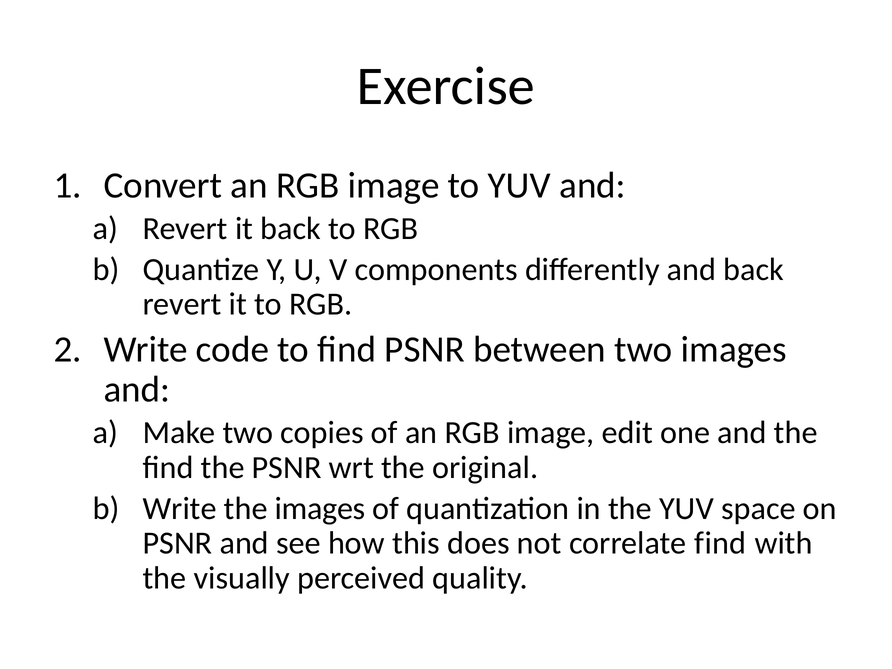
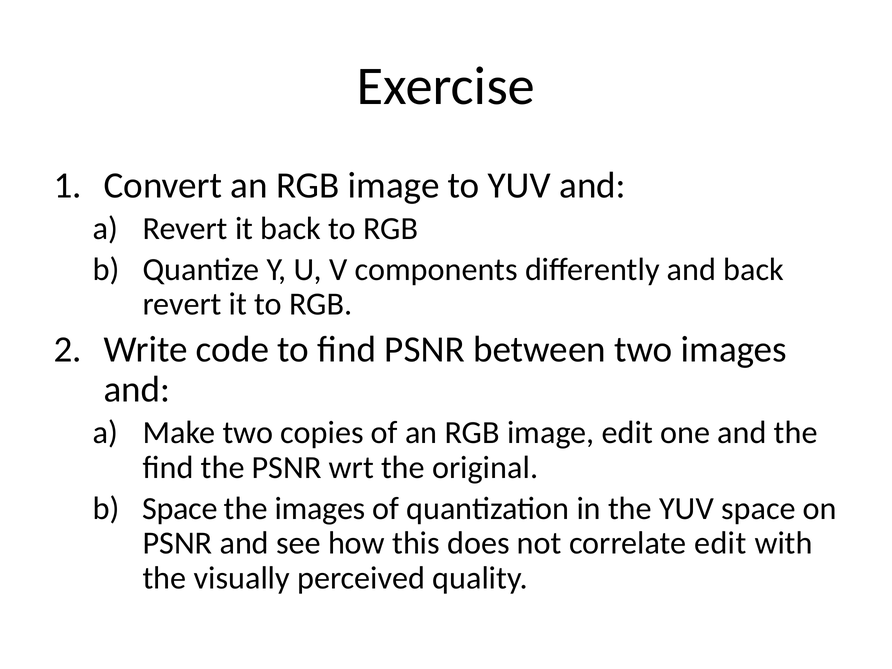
Write at (180, 509): Write -> Space
correlate find: find -> edit
